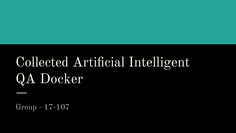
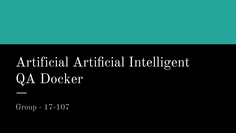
Collected at (42, 62): Collected -> Artificial
